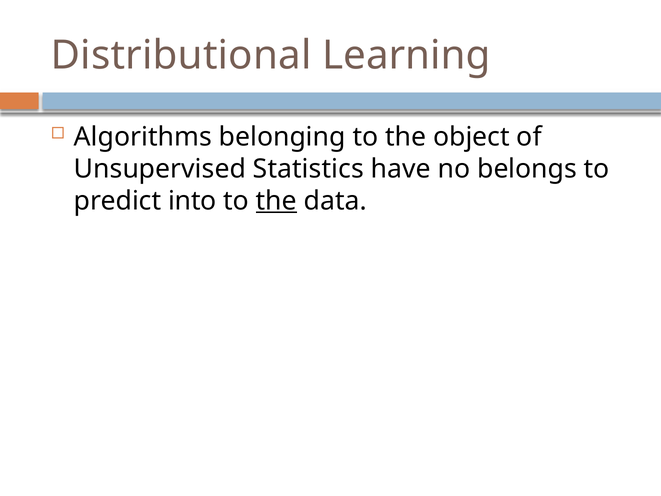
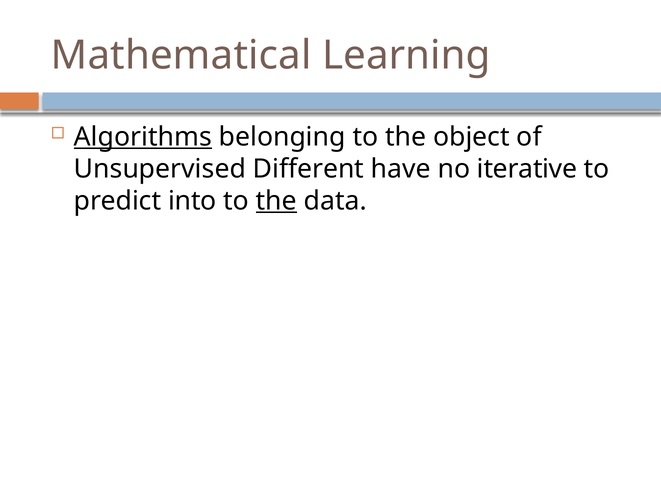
Distributional: Distributional -> Mathematical
Algorithms underline: none -> present
Statistics: Statistics -> Different
belongs: belongs -> iterative
